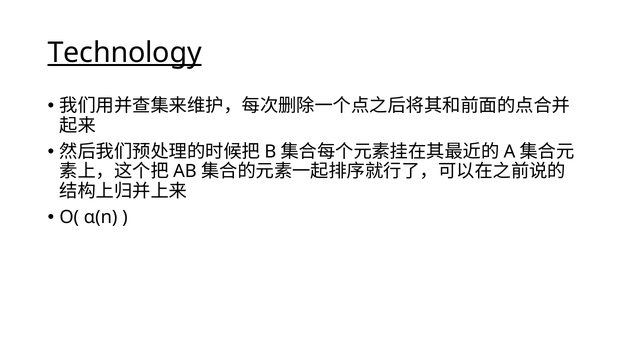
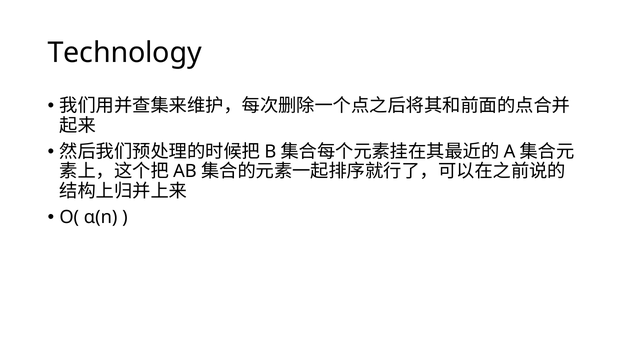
Technology underline: present -> none
